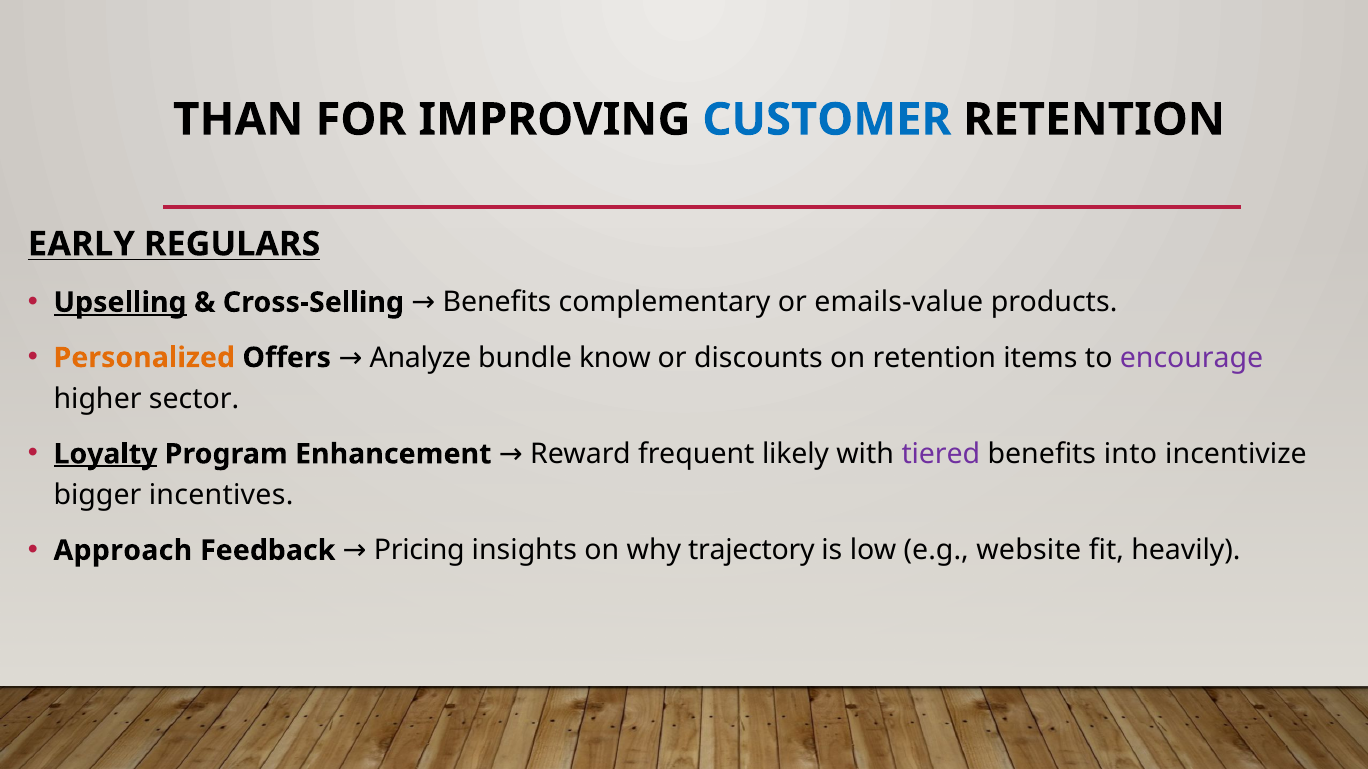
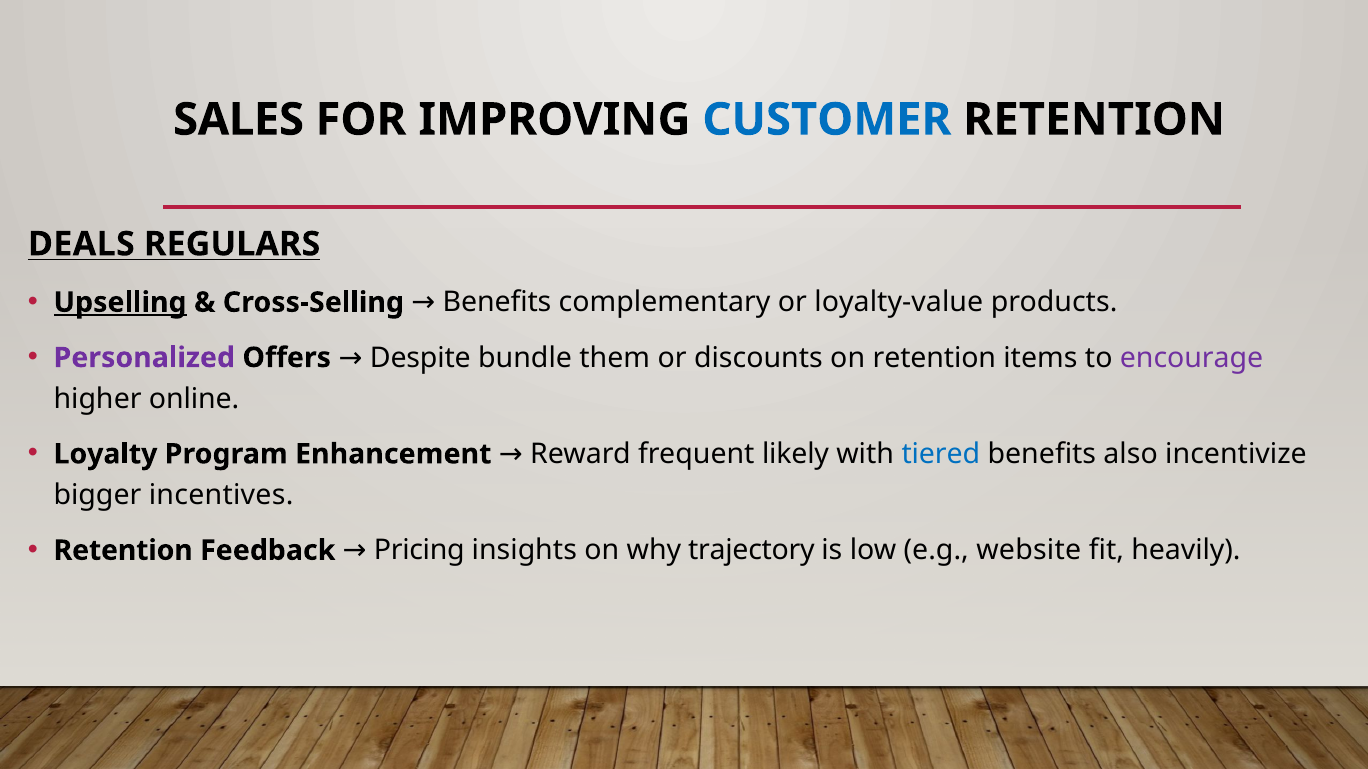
THAN: THAN -> SALES
EARLY: EARLY -> DEALS
emails-value: emails-value -> loyalty-value
Personalized colour: orange -> purple
Analyze: Analyze -> Despite
know: know -> them
sector: sector -> online
Loyalty underline: present -> none
tiered colour: purple -> blue
into: into -> also
Approach at (123, 551): Approach -> Retention
